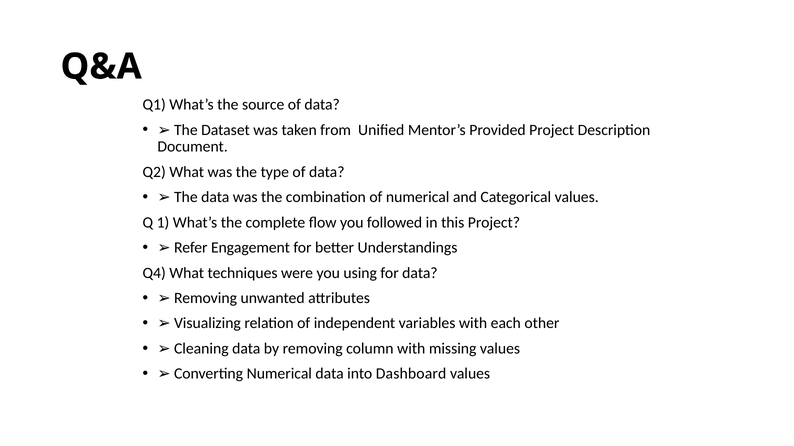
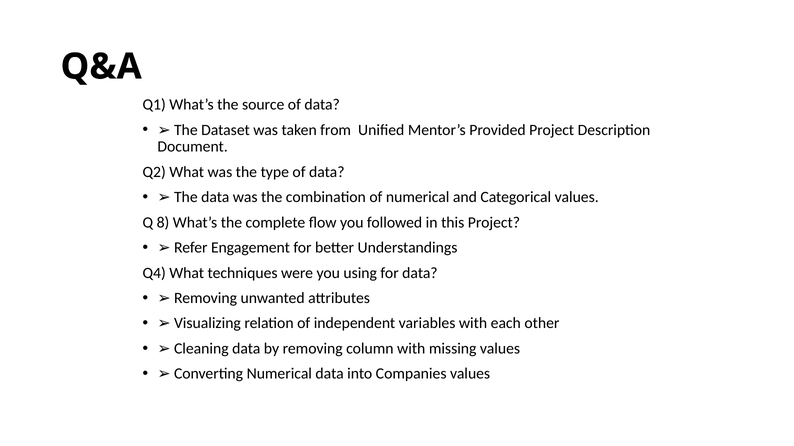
1: 1 -> 8
Dashboard: Dashboard -> Companies
